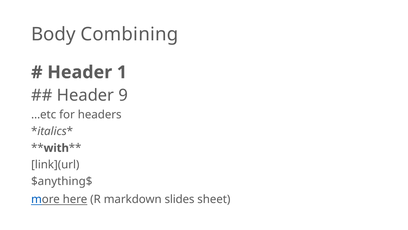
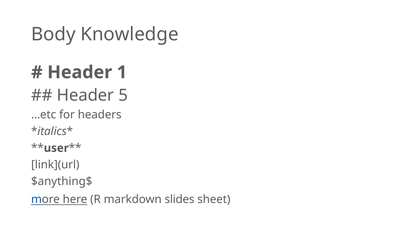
Combining: Combining -> Knowledge
9: 9 -> 5
with: with -> user
